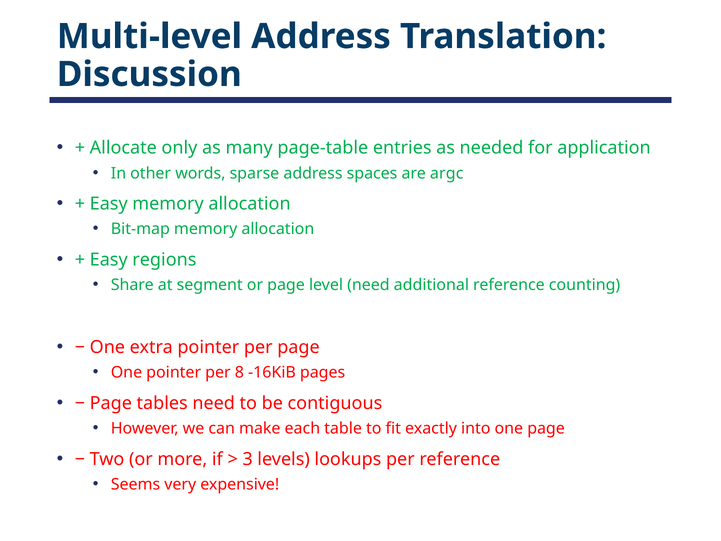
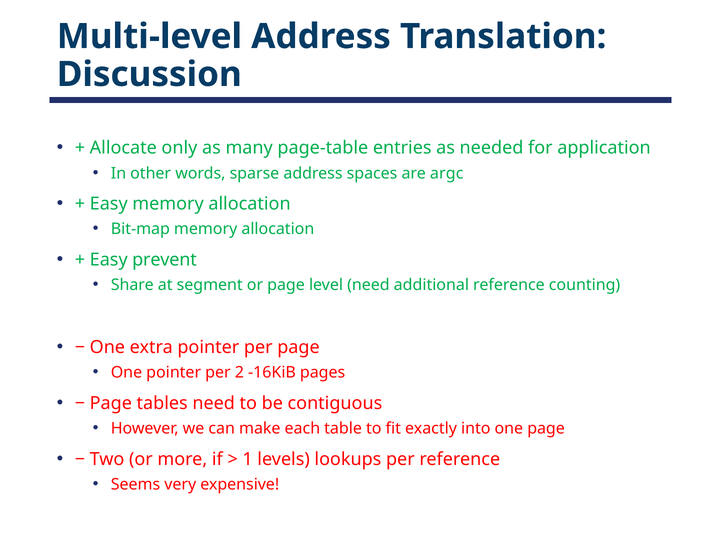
regions: regions -> prevent
8: 8 -> 2
3: 3 -> 1
